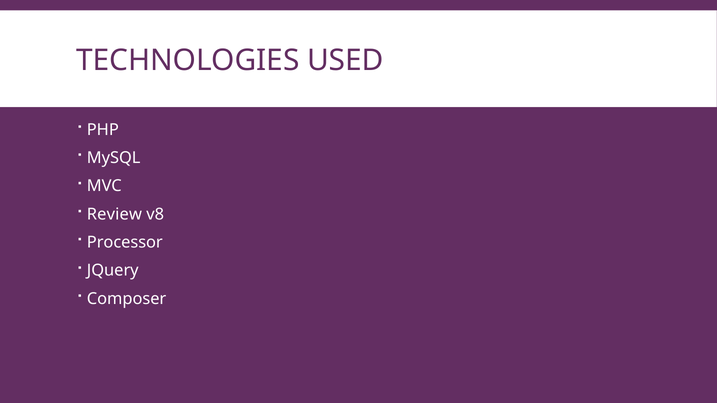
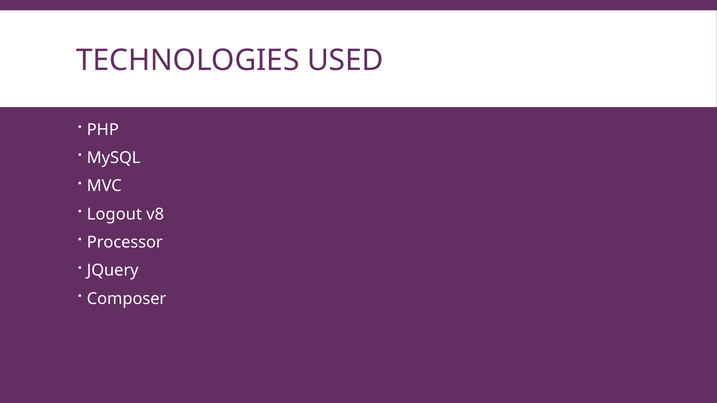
Review: Review -> Logout
